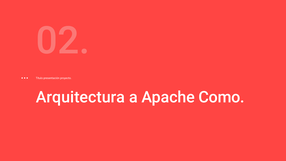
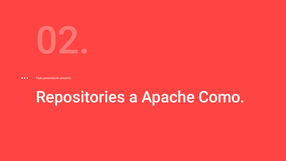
Arquitectura: Arquitectura -> Repositories
